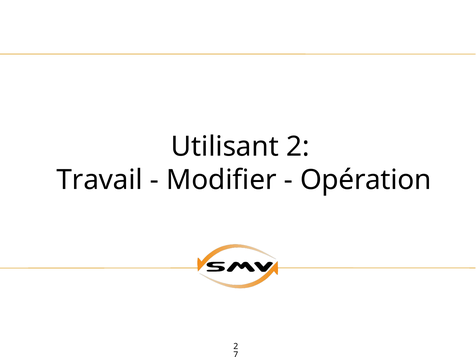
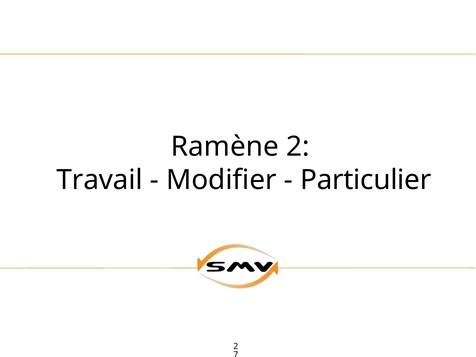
Utilisant: Utilisant -> Ramène
Opération: Opération -> Particulier
